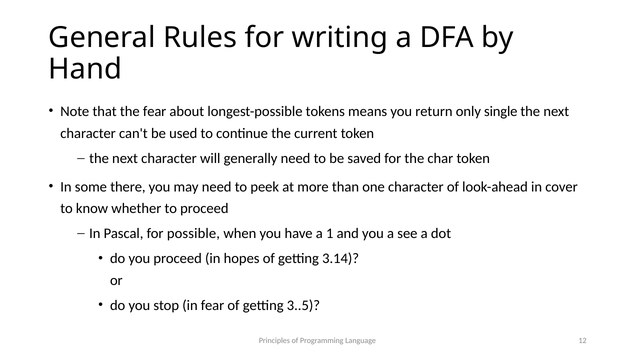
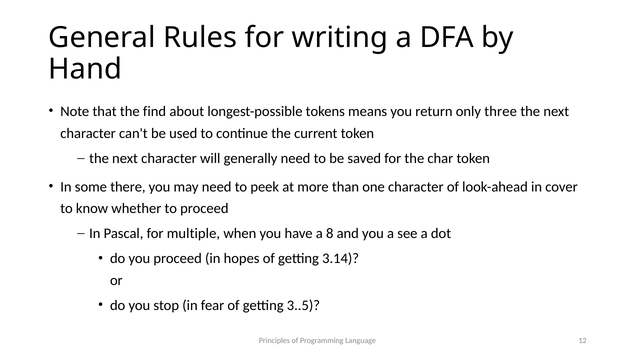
the fear: fear -> find
single: single -> three
possible: possible -> multiple
1: 1 -> 8
